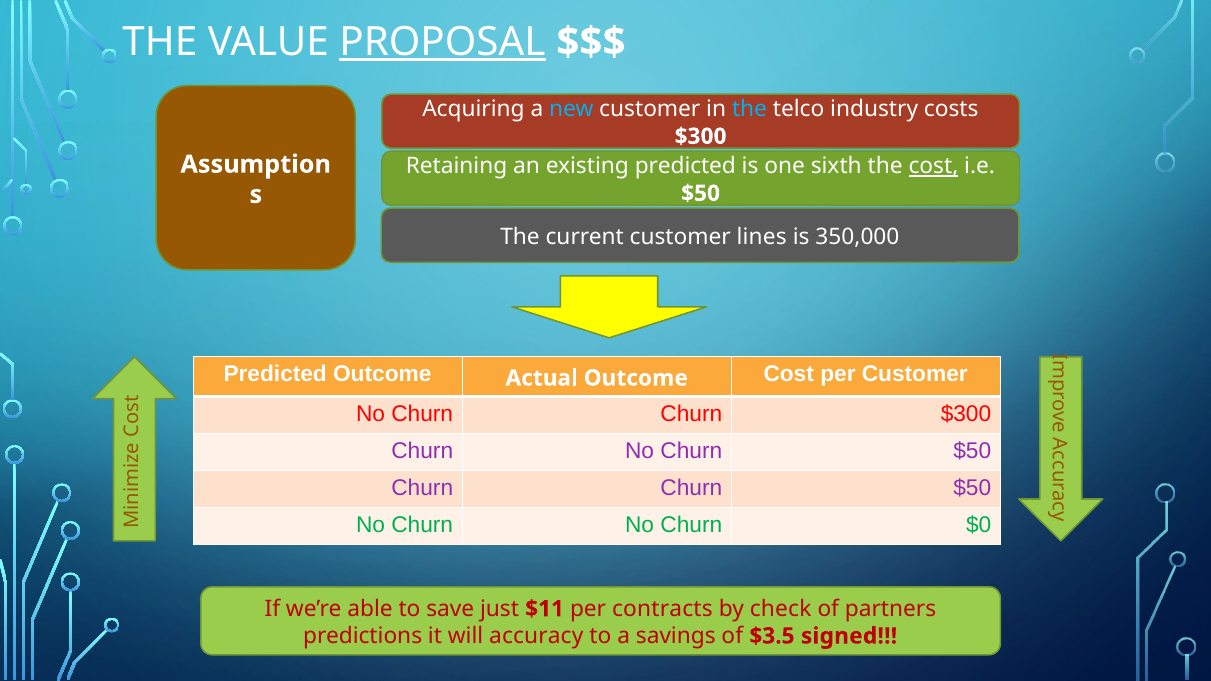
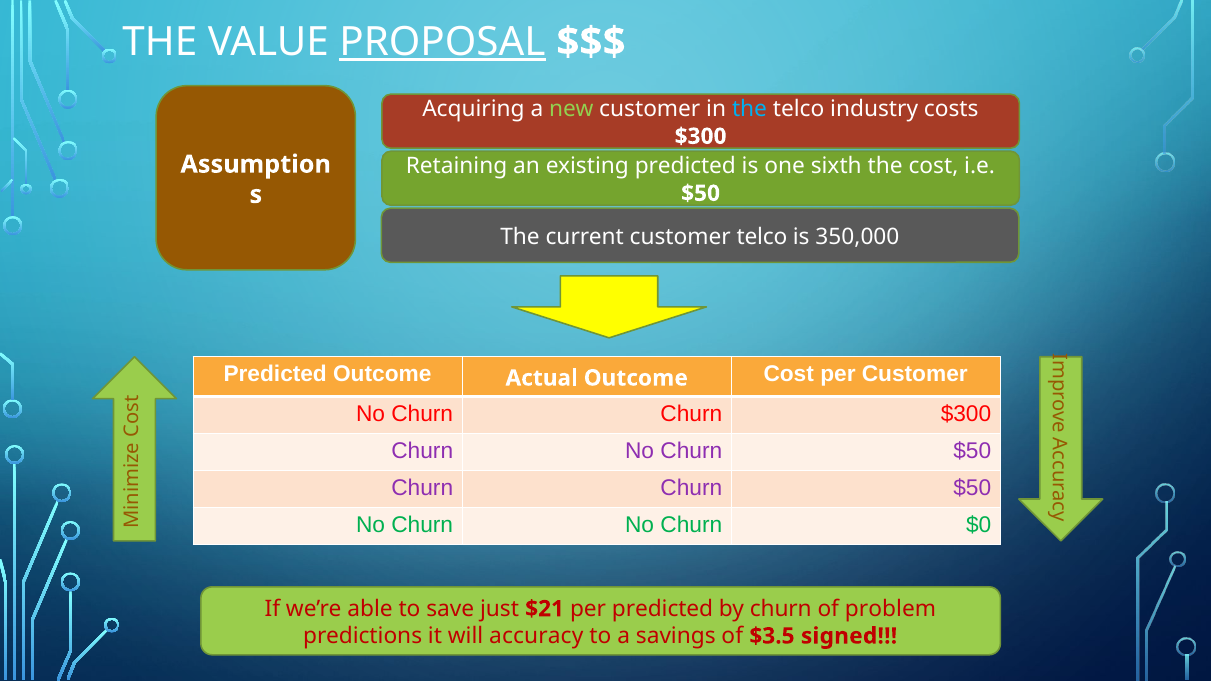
new colour: light blue -> light green
cost at (933, 166) underline: present -> none
customer lines: lines -> telco
$11: $11 -> $21
per contracts: contracts -> predicted
by check: check -> churn
partners: partners -> problem
